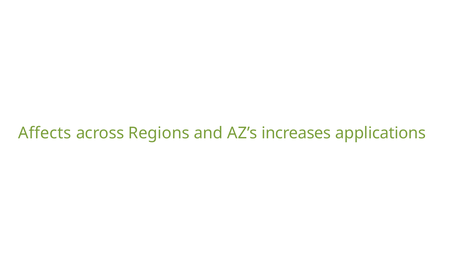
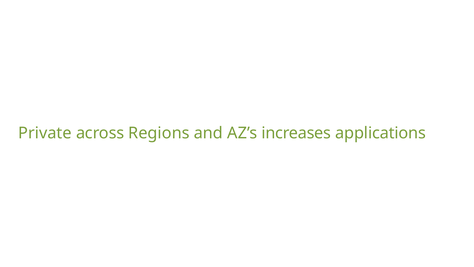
Aﬀects: Aﬀects -> Private
